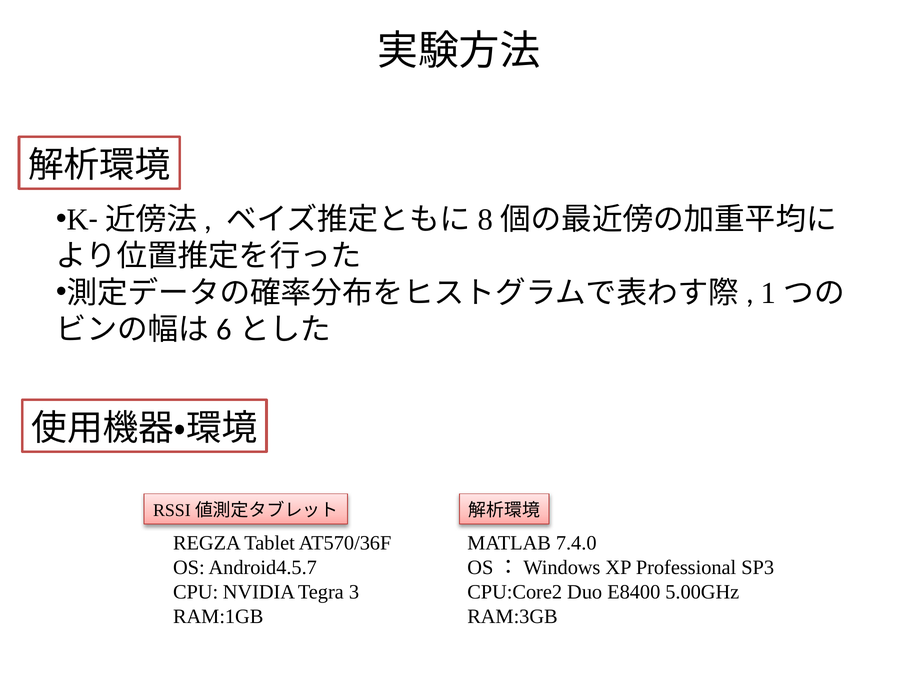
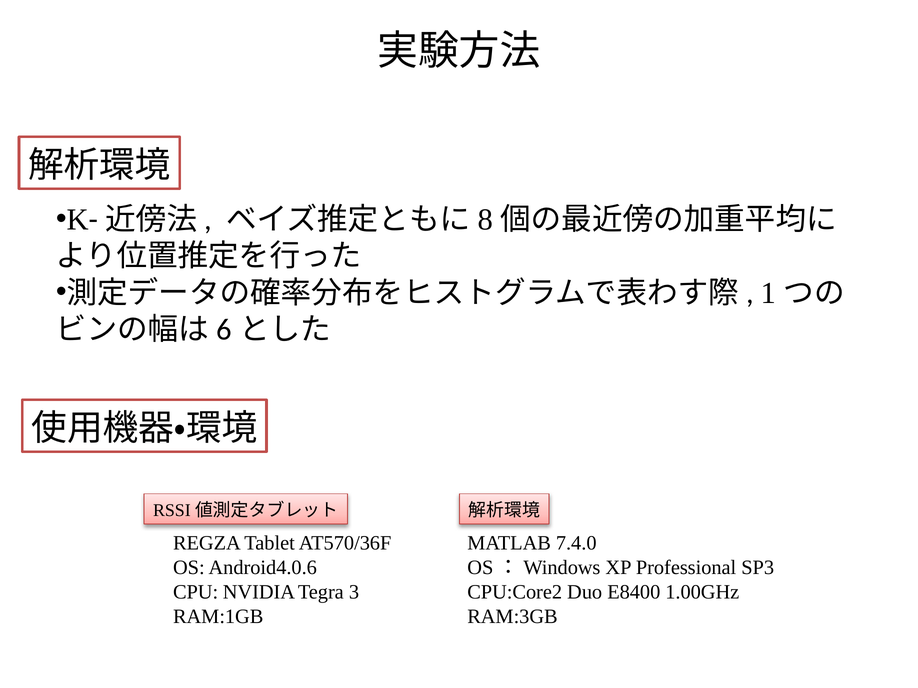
Android4.5.7: Android4.5.7 -> Android4.0.6
5.00GHz: 5.00GHz -> 1.00GHz
